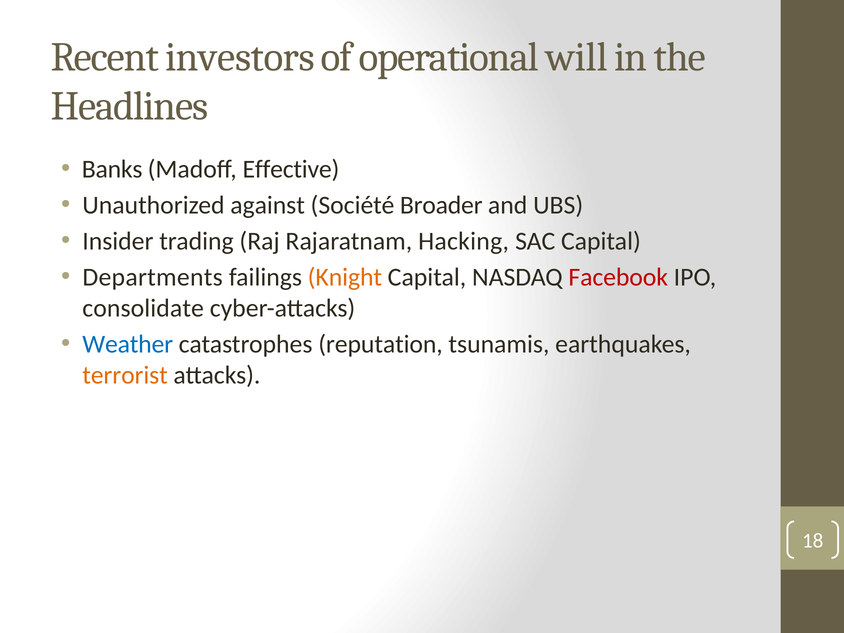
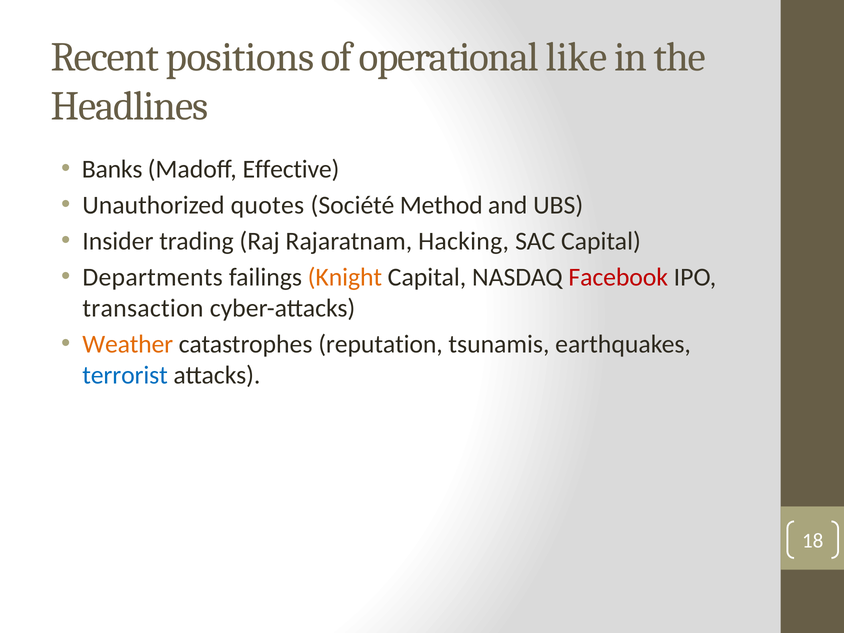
investors: investors -> positions
will: will -> like
against: against -> quotes
Broader: Broader -> Method
consolidate: consolidate -> transaction
Weather colour: blue -> orange
terrorist colour: orange -> blue
